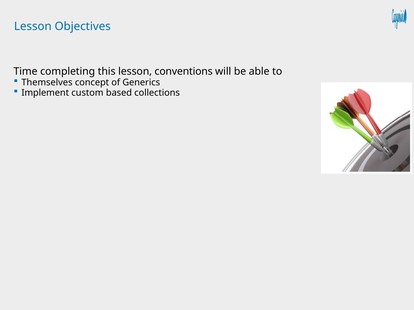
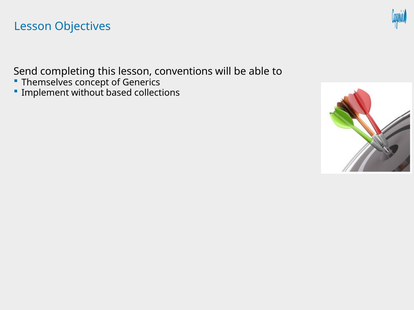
Time: Time -> Send
custom: custom -> without
